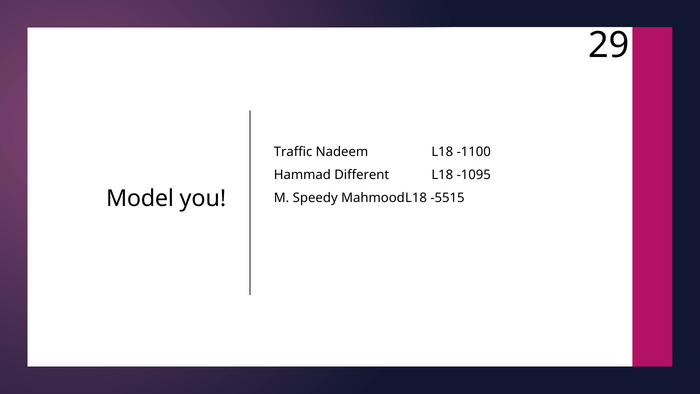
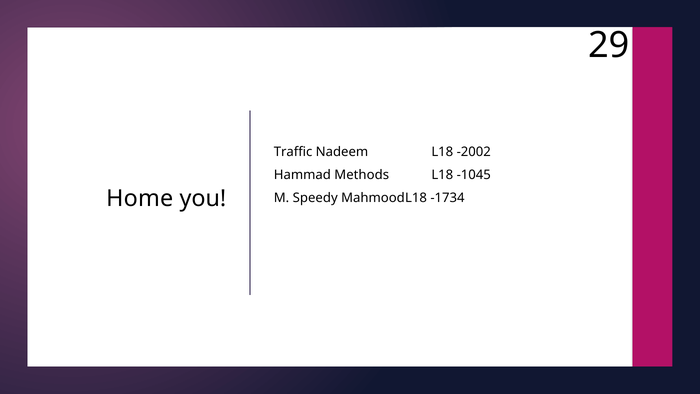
-1100: -1100 -> -2002
Different: Different -> Methods
-1095: -1095 -> -1045
Model: Model -> Home
-5515: -5515 -> -1734
